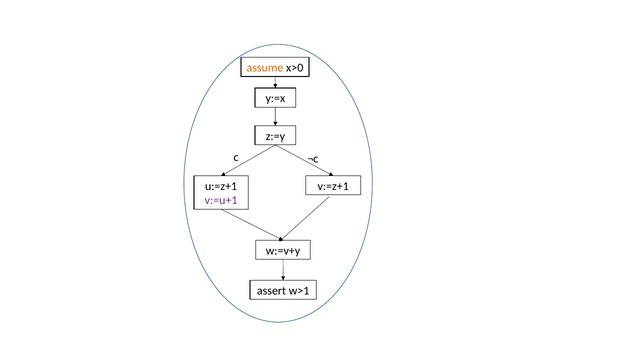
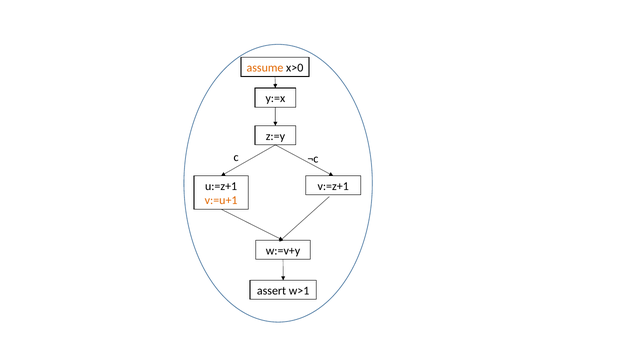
v:=u+1 colour: purple -> orange
